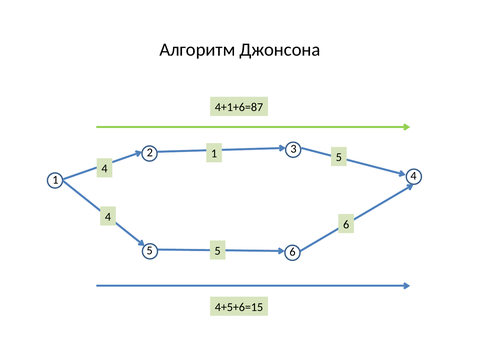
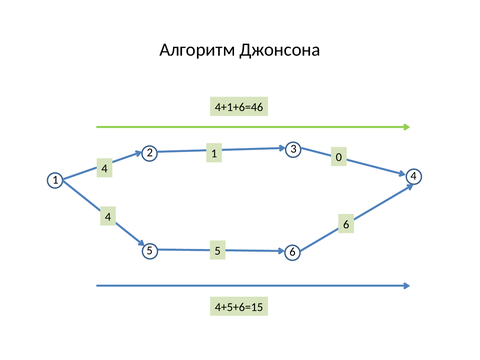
4+1+6=87: 4+1+6=87 -> 4+1+6=46
1 5: 5 -> 0
